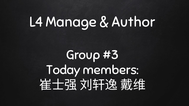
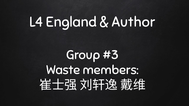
Manage: Manage -> England
Today: Today -> Waste
